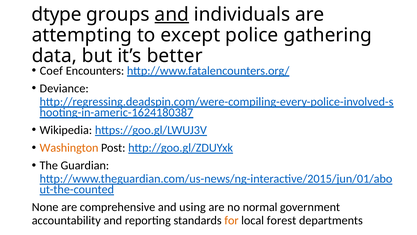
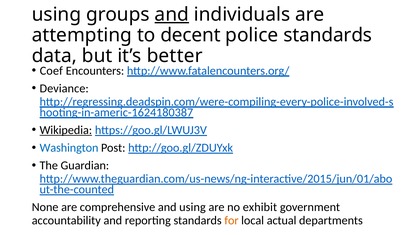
dtype at (57, 14): dtype -> using
except: except -> decent
police gathering: gathering -> standards
Wikipedia underline: none -> present
Washington colour: orange -> blue
normal: normal -> exhibit
forest: forest -> actual
